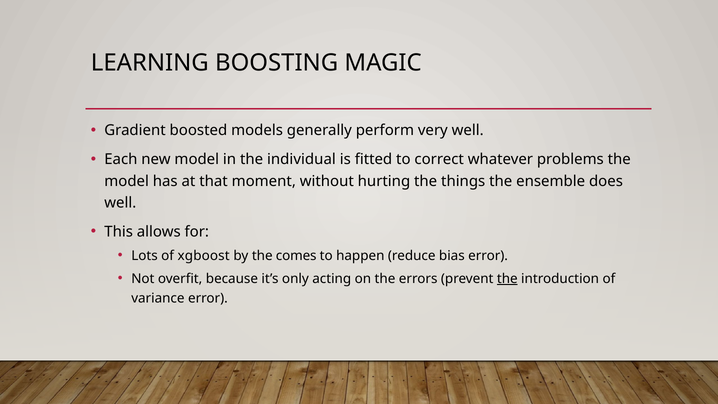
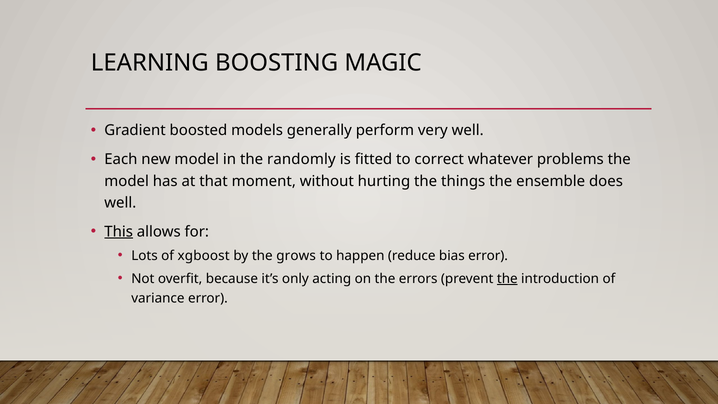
individual: individual -> randomly
This underline: none -> present
comes: comes -> grows
